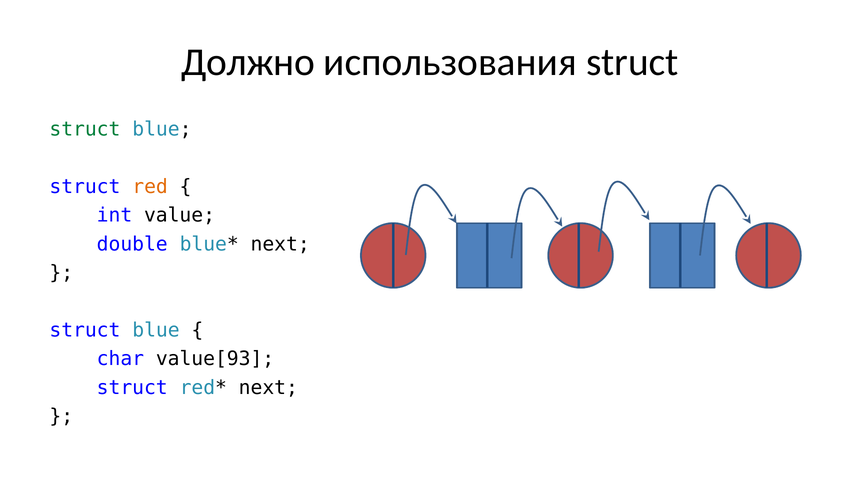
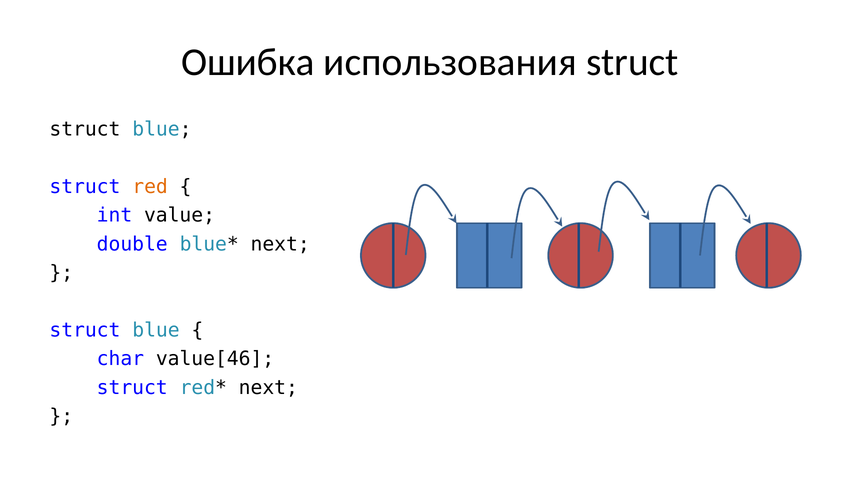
Должно: Должно -> Ошибка
struct at (85, 129) colour: green -> black
value[93: value[93 -> value[46
